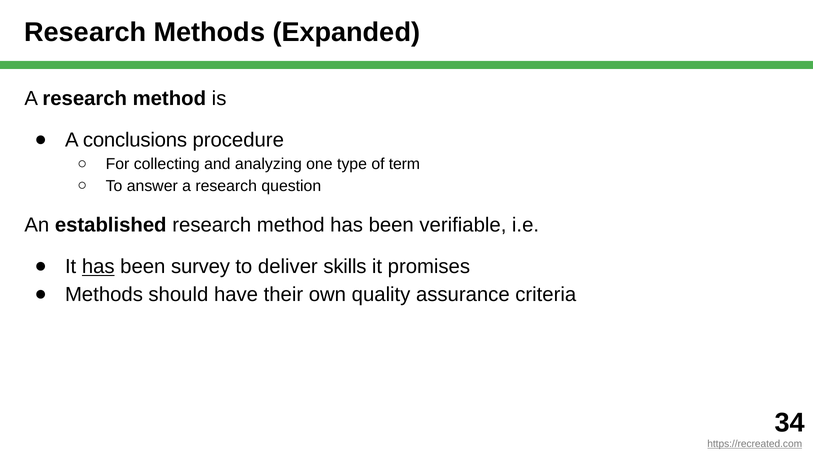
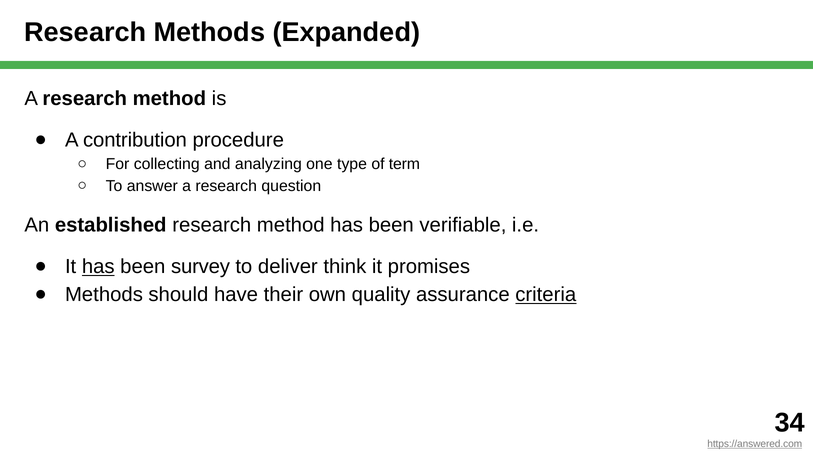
conclusions: conclusions -> contribution
skills: skills -> think
criteria underline: none -> present
https://recreated.com: https://recreated.com -> https://answered.com
